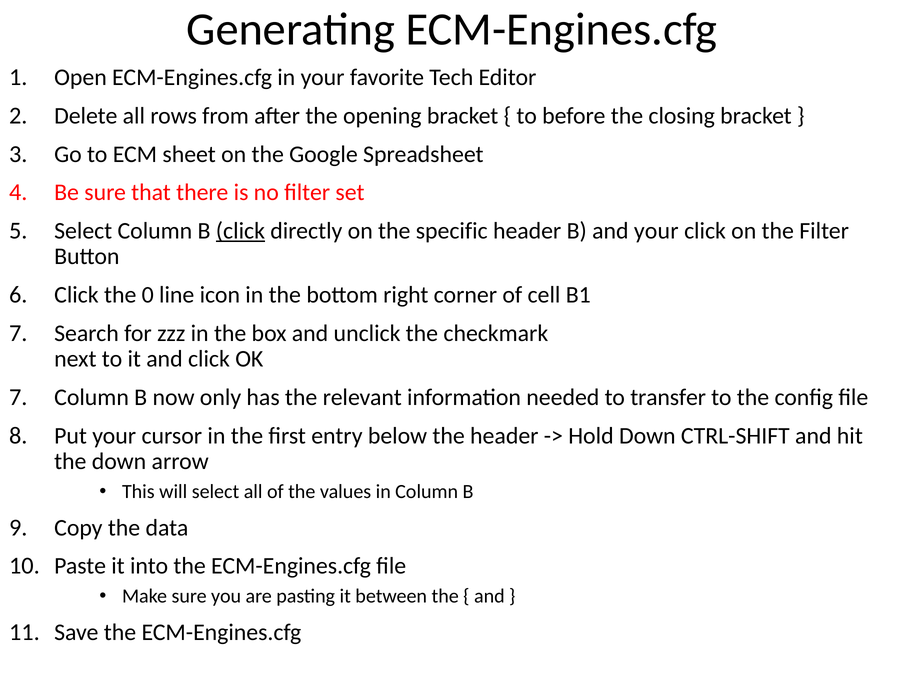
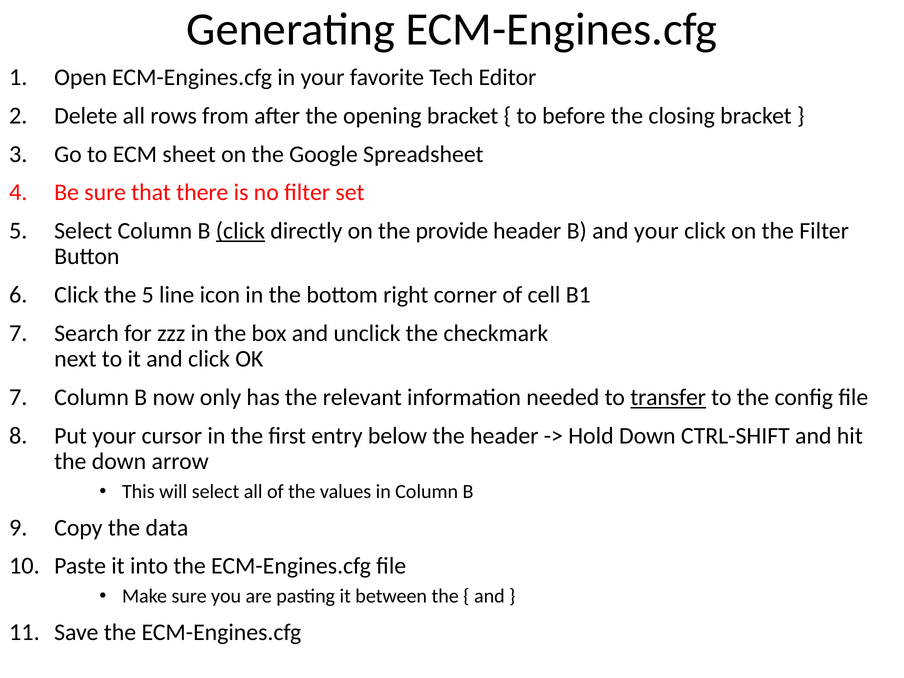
specific: specific -> provide
the 0: 0 -> 5
transfer underline: none -> present
